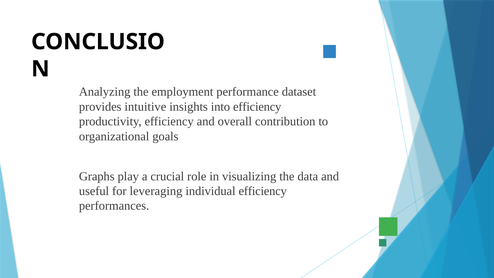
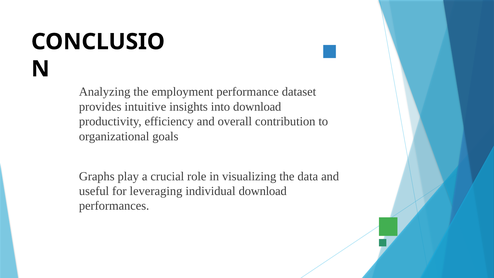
into efficiency: efficiency -> download
individual efficiency: efficiency -> download
